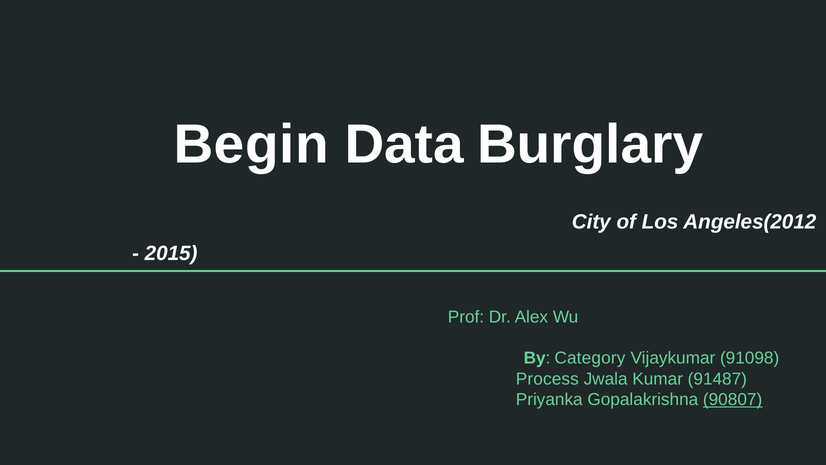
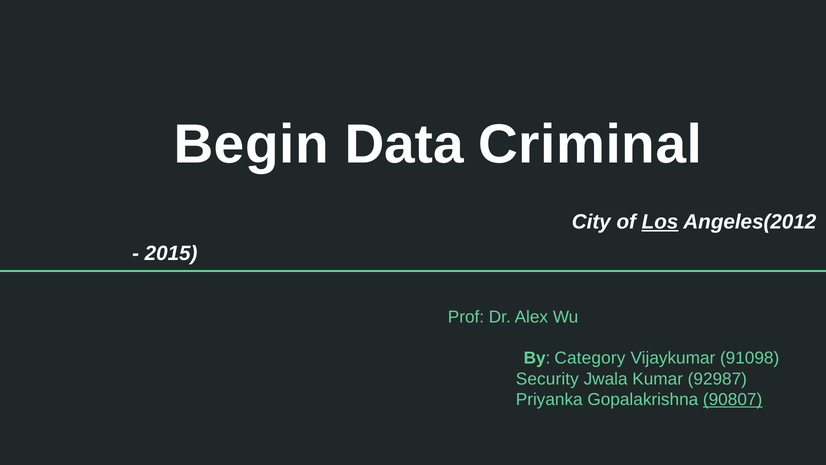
Burglary: Burglary -> Criminal
Los underline: none -> present
Process: Process -> Security
91487: 91487 -> 92987
